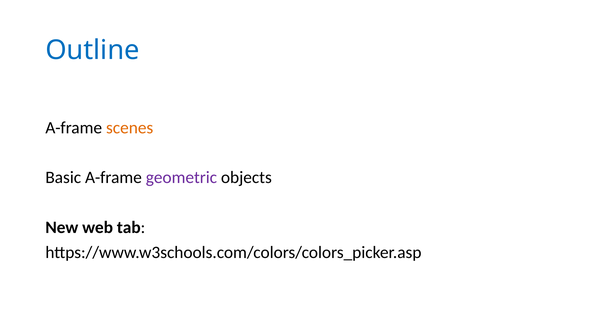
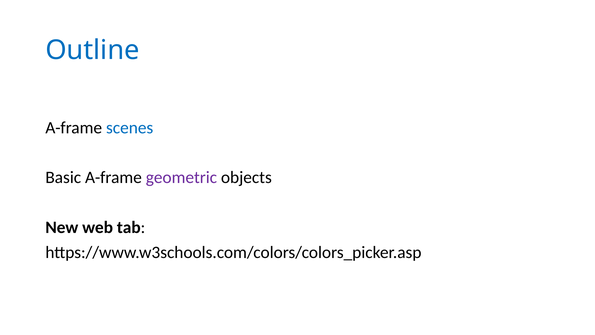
scenes colour: orange -> blue
